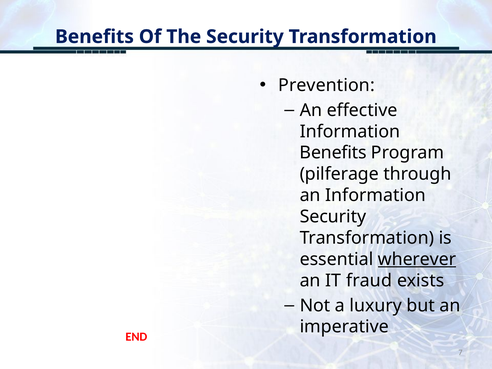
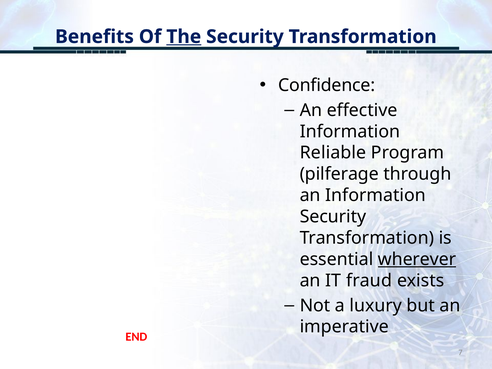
The underline: none -> present
Prevention: Prevention -> Confidence
Benefits at (333, 153): Benefits -> Reliable
